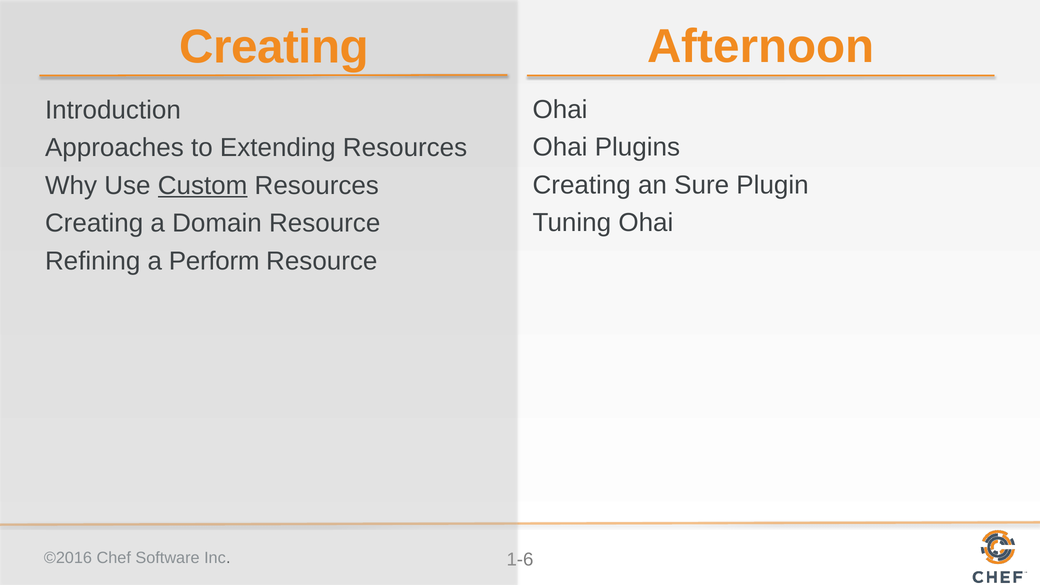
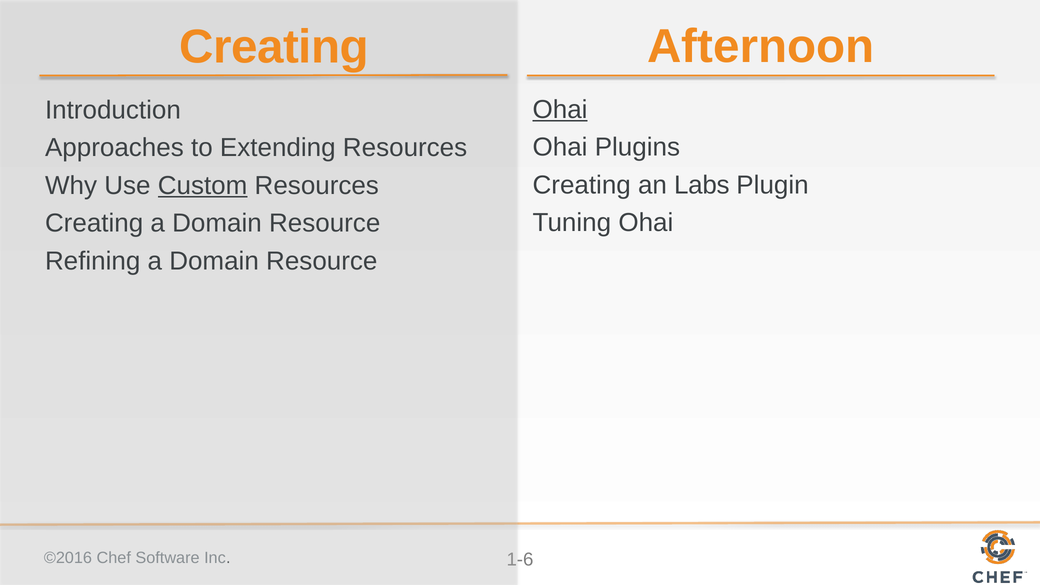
Ohai at (560, 110) underline: none -> present
Sure: Sure -> Labs
Refining a Perform: Perform -> Domain
